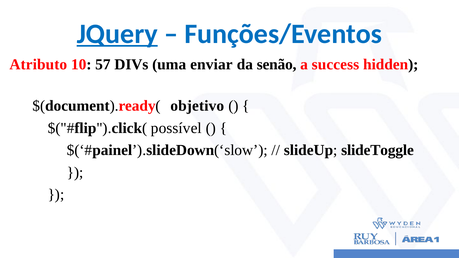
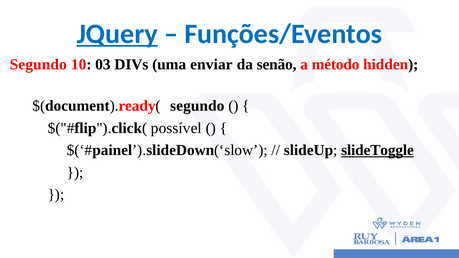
Atributo at (38, 65): Atributo -> Segundo
57: 57 -> 03
success: success -> método
$(document).ready( objetivo: objetivo -> segundo
slideToggle underline: none -> present
